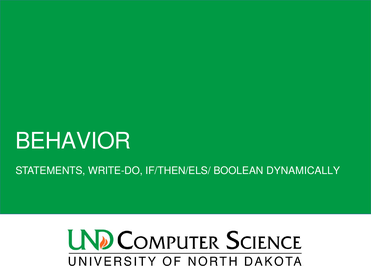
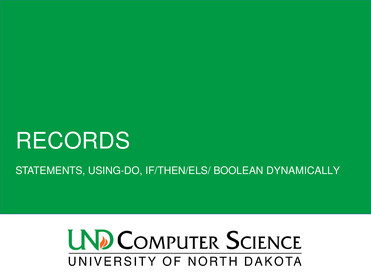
BEHAVIOR: BEHAVIOR -> RECORDS
WRITE-DO: WRITE-DO -> USING-DO
